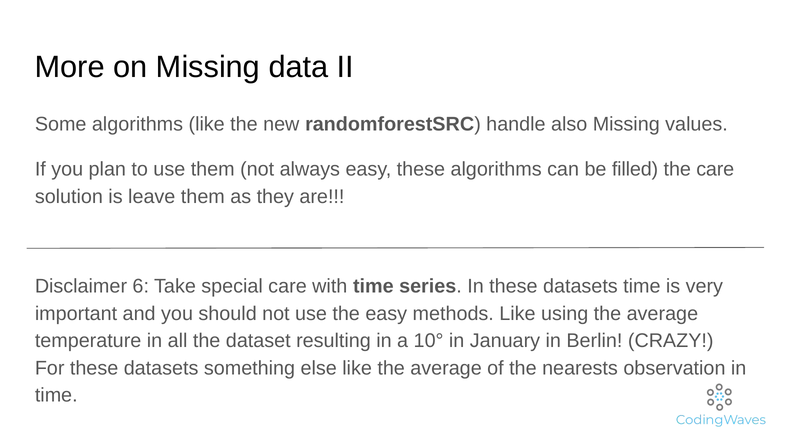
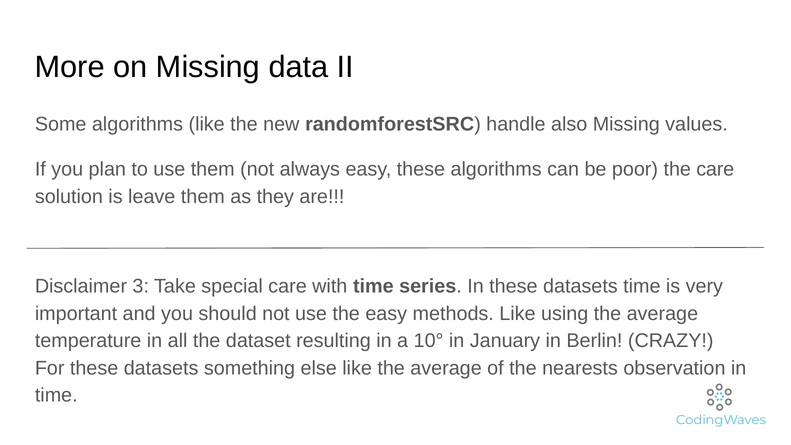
filled: filled -> poor
6: 6 -> 3
